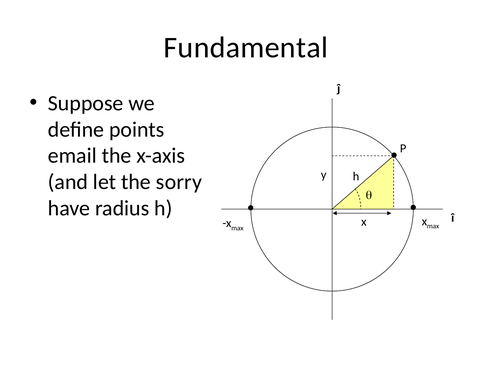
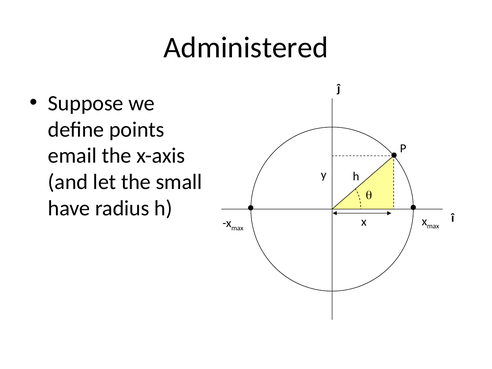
Fundamental: Fundamental -> Administered
sorry: sorry -> small
